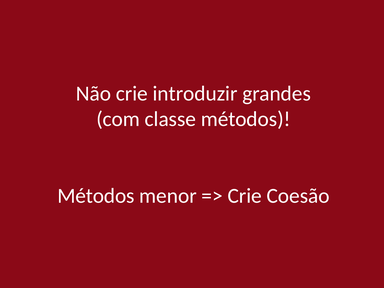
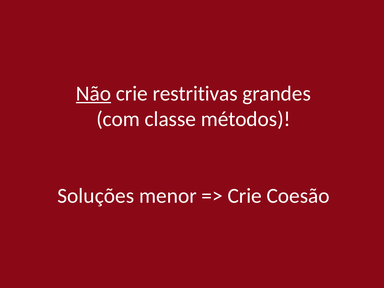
Não underline: none -> present
introduzir: introduzir -> restritivas
Métodos at (96, 196): Métodos -> Soluções
